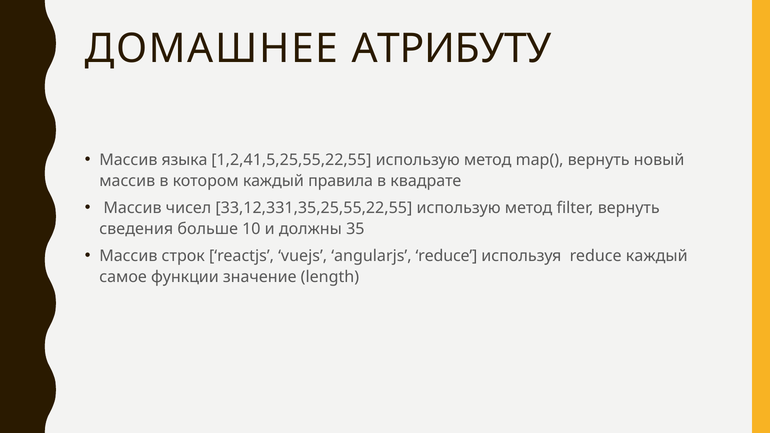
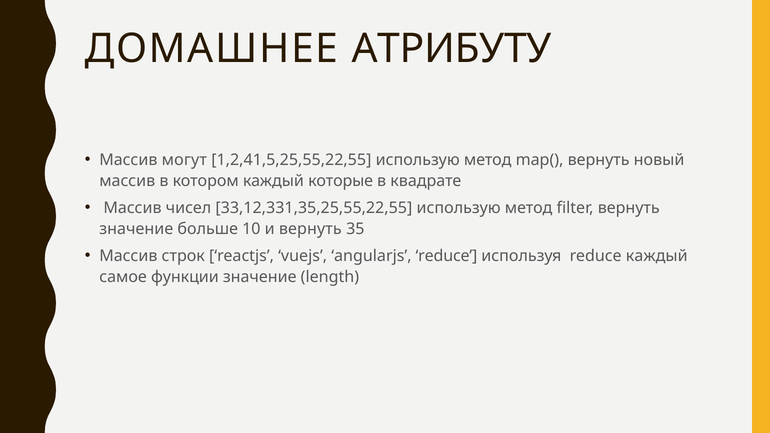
языка: языка -> могут
правила: правила -> которые
сведения at (136, 229): сведения -> значение
и должны: должны -> вернуть
